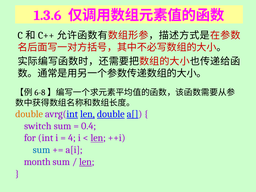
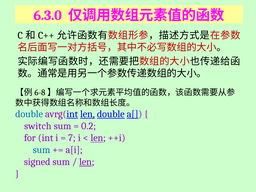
1.3.6: 1.3.6 -> 6.3.0
double at (29, 114) colour: orange -> blue
0.4: 0.4 -> 0.2
4: 4 -> 7
month: month -> signed
